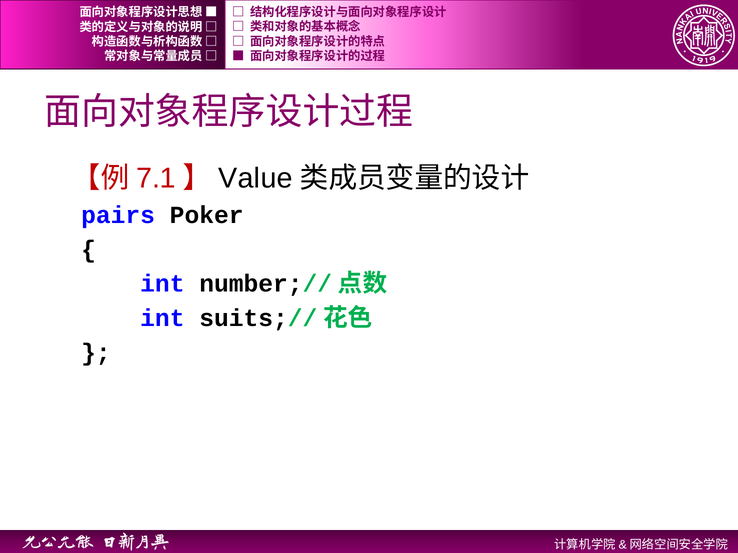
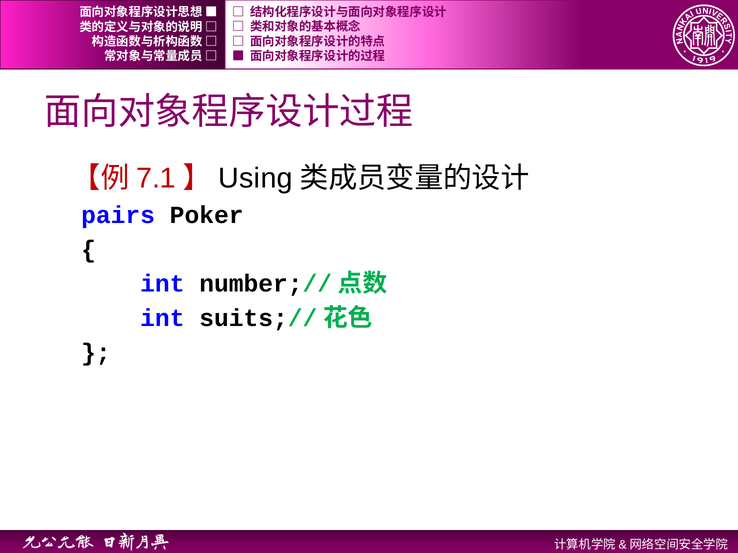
Value: Value -> Using
